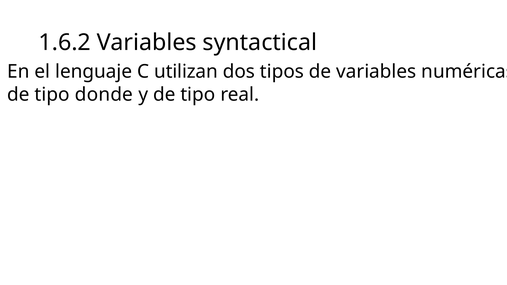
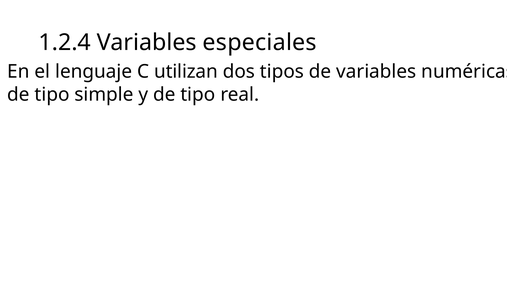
1.6.2: 1.6.2 -> 1.2.4
syntactical: syntactical -> especiales
donde: donde -> simple
